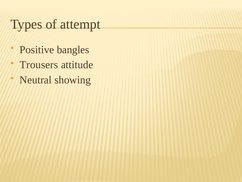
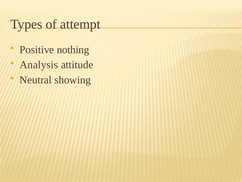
bangles: bangles -> nothing
Trousers: Trousers -> Analysis
